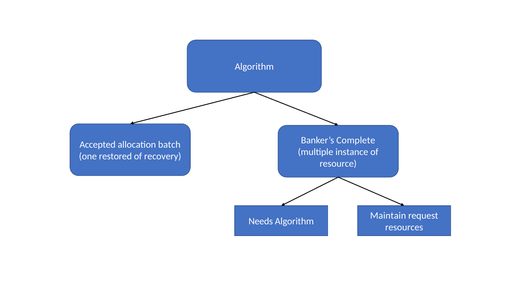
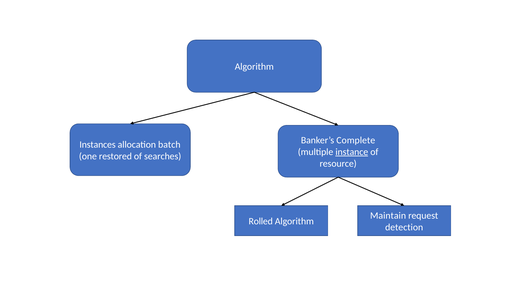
Accepted: Accepted -> Instances
instance underline: none -> present
recovery: recovery -> searches
Needs: Needs -> Rolled
resources: resources -> detection
